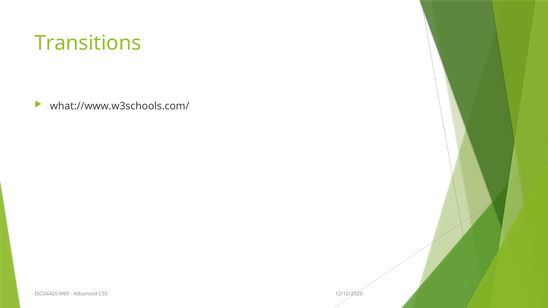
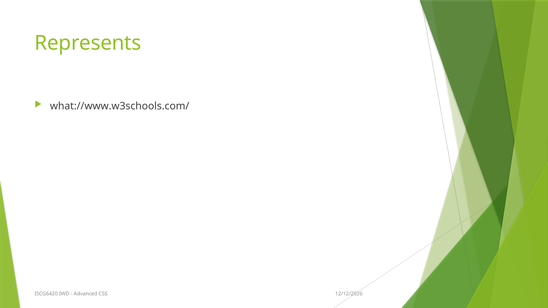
Transitions: Transitions -> Represents
